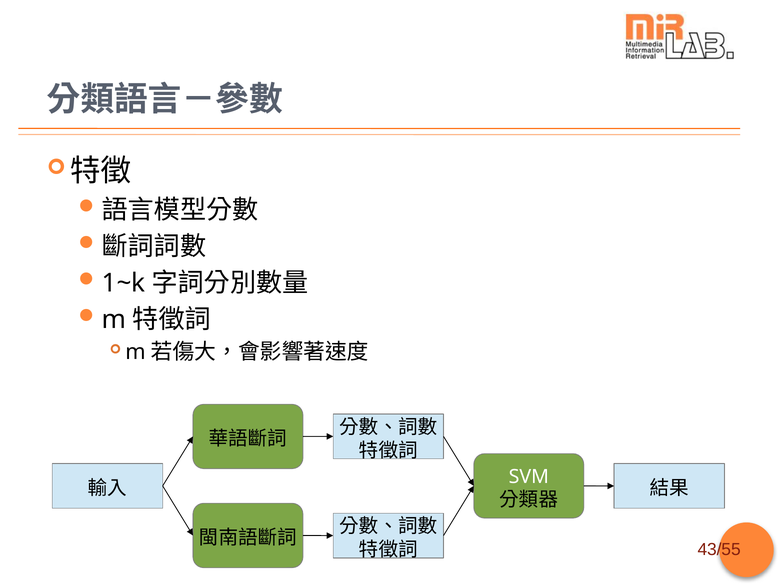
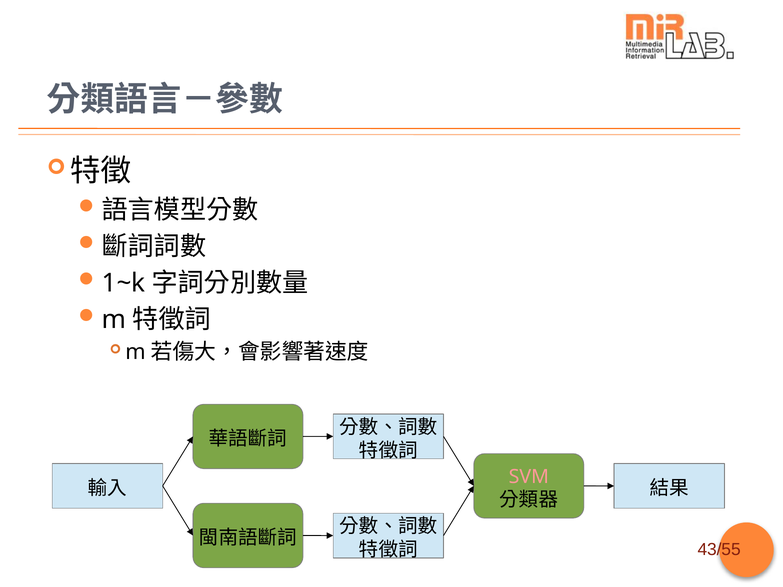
SVM colour: white -> pink
